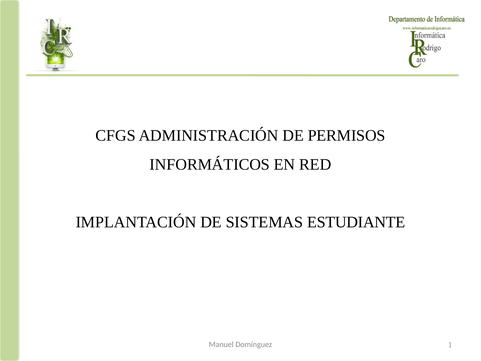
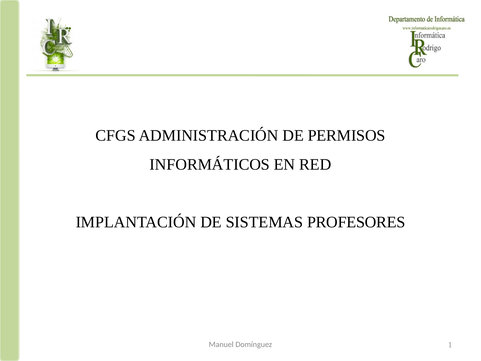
ESTUDIANTE: ESTUDIANTE -> PROFESORES
